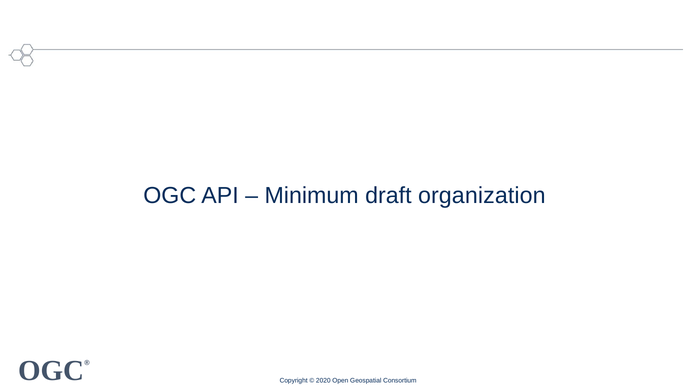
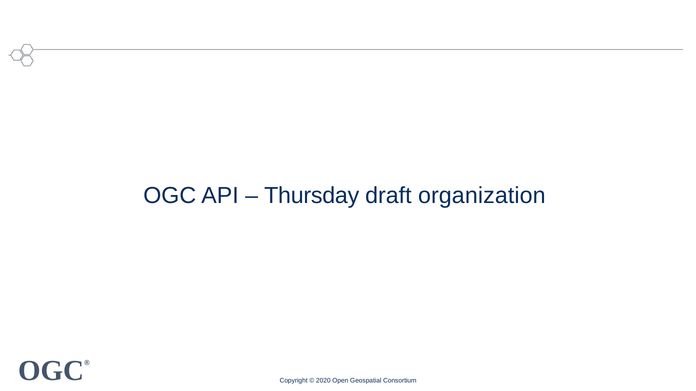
Minimum: Minimum -> Thursday
